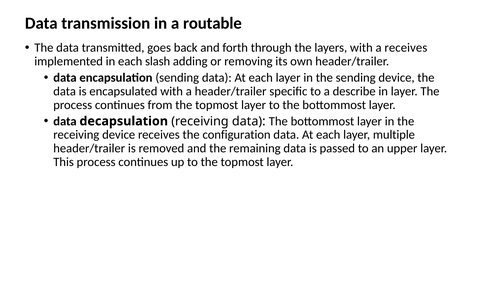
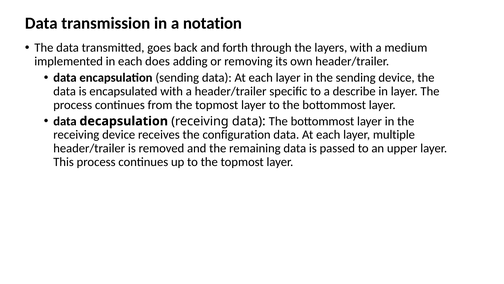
routable: routable -> notation
a receives: receives -> medium
slash: slash -> does
